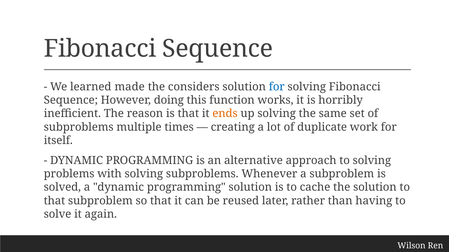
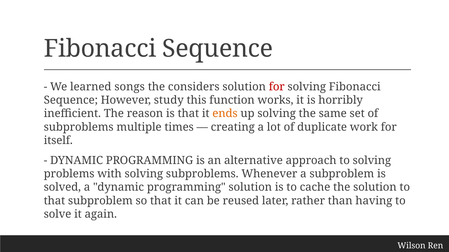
made: made -> songs
for at (277, 87) colour: blue -> red
doing: doing -> study
